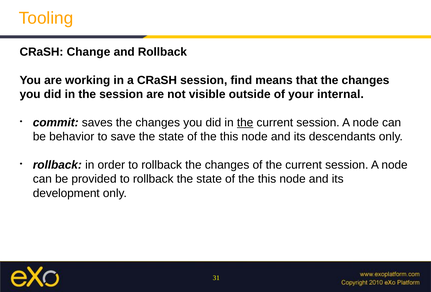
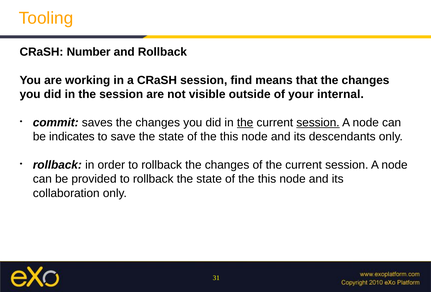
Change: Change -> Number
session at (318, 123) underline: none -> present
behavior: behavior -> indicates
development: development -> collaboration
